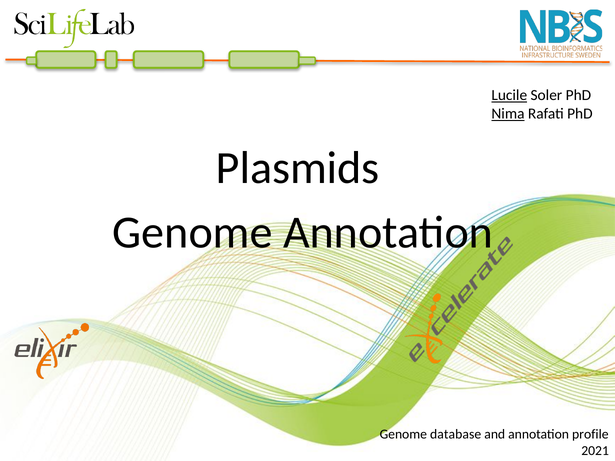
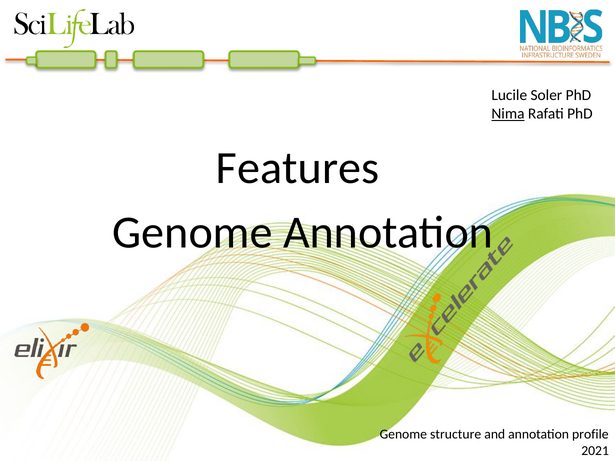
Lucile underline: present -> none
Plasmids: Plasmids -> Features
database: database -> structure
